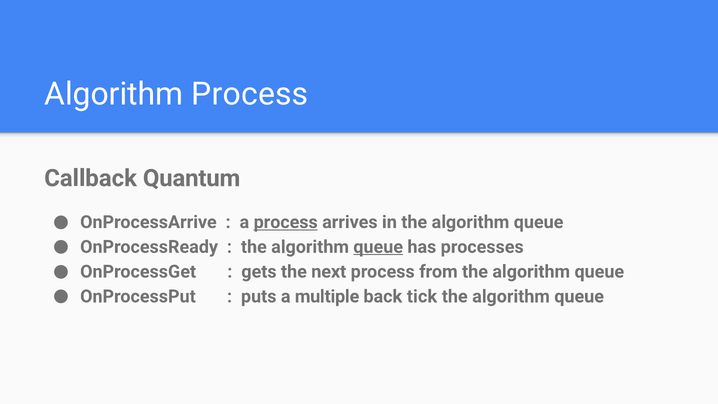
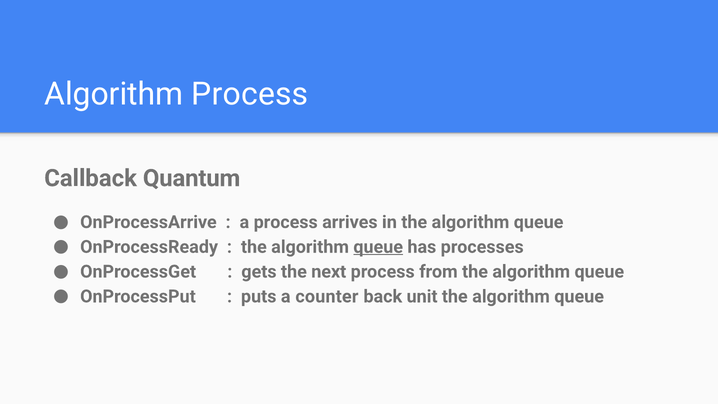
process at (286, 222) underline: present -> none
multiple: multiple -> counter
tick: tick -> unit
